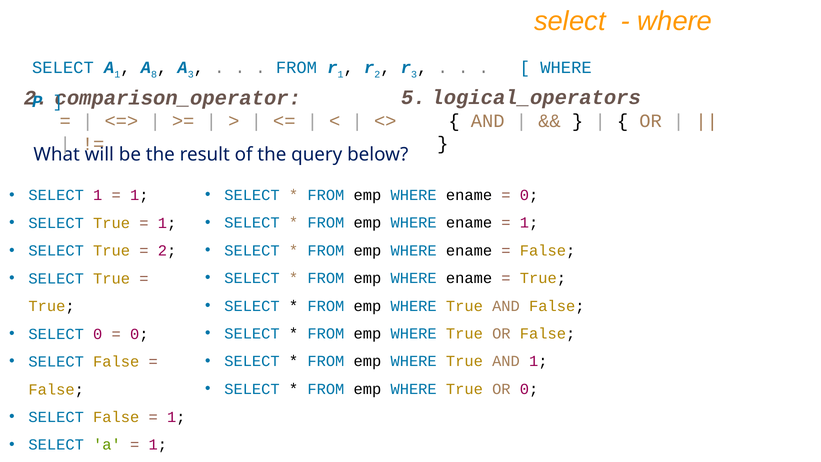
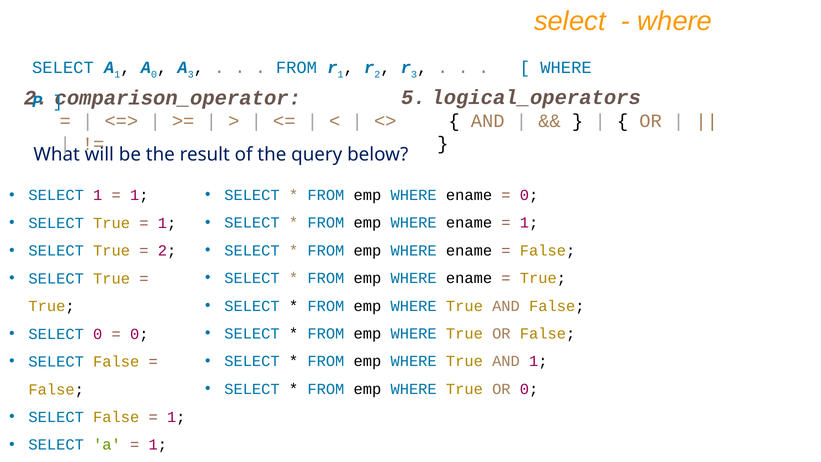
A 8: 8 -> 0
